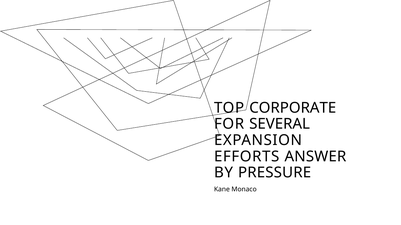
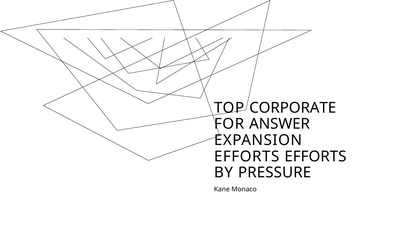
SEVERAL: SEVERAL -> ANSWER
EFFORTS ANSWER: ANSWER -> EFFORTS
